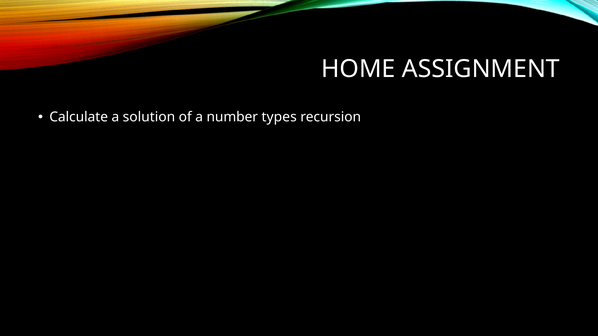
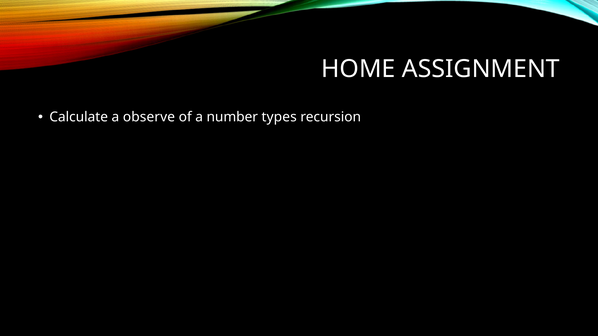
solution: solution -> observe
